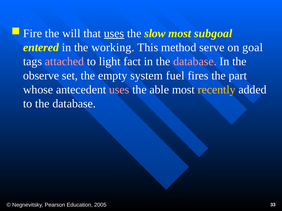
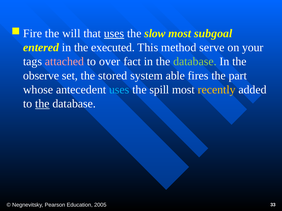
working: working -> executed
goal: goal -> your
light: light -> over
database at (195, 62) colour: pink -> light green
empty: empty -> stored
fuel: fuel -> able
uses at (119, 90) colour: pink -> light blue
able: able -> spill
the at (42, 104) underline: none -> present
